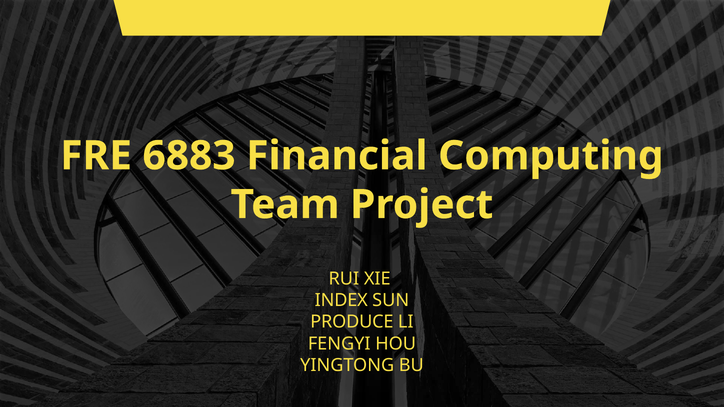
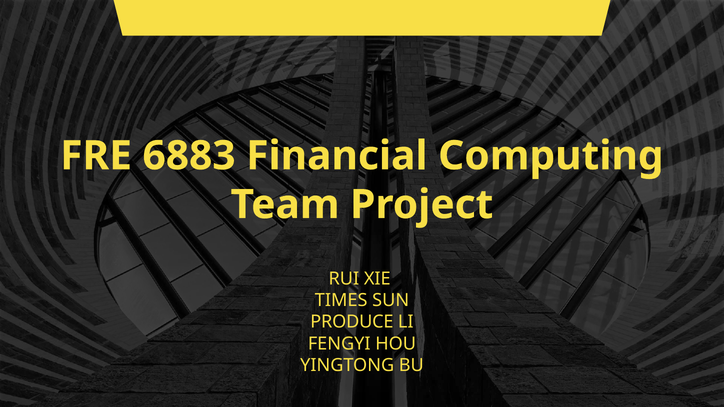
INDEX: INDEX -> TIMES
